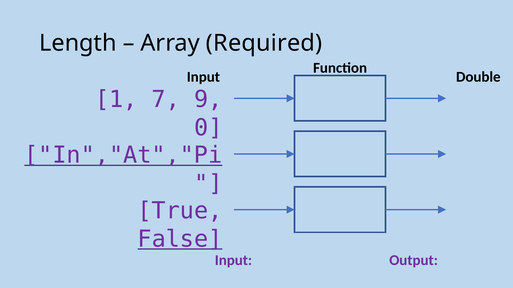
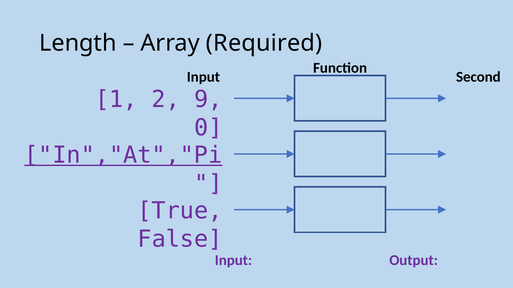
Double: Double -> Second
7: 7 -> 2
False underline: present -> none
